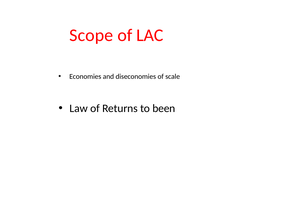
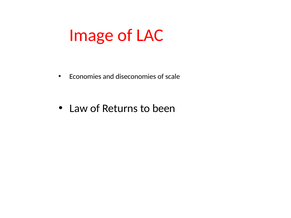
Scope: Scope -> Image
